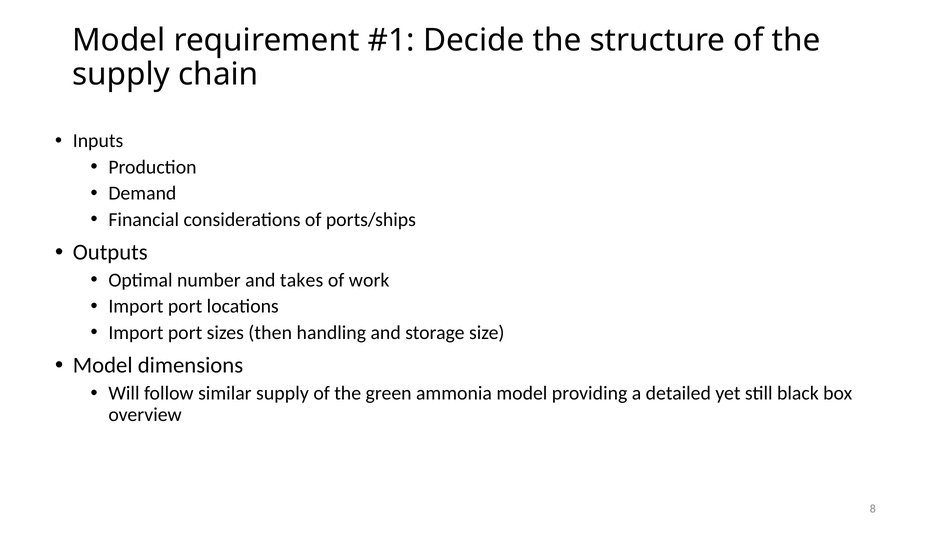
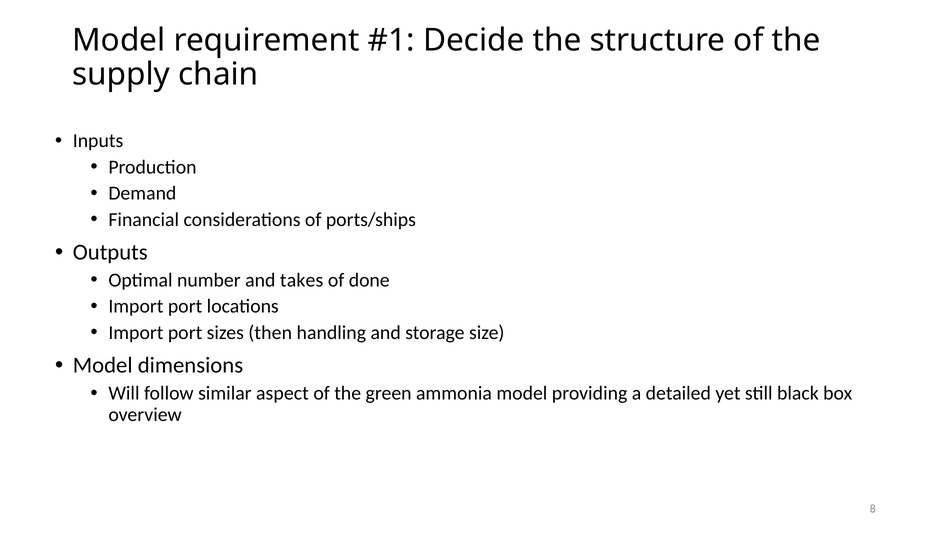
work: work -> done
similar supply: supply -> aspect
